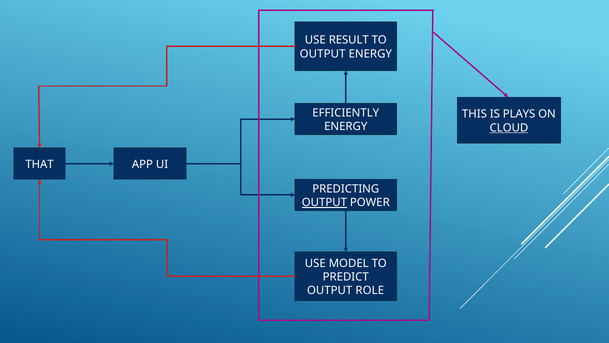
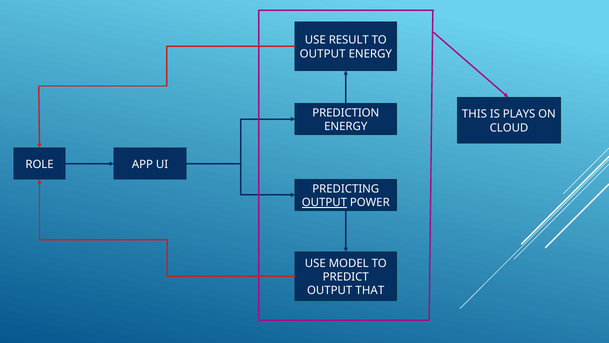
EFFICIENTLY: EFFICIENTLY -> PREDICTION
CLOUD underline: present -> none
THAT: THAT -> ROLE
ROLE: ROLE -> THAT
